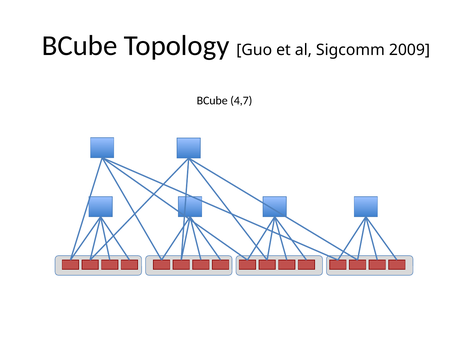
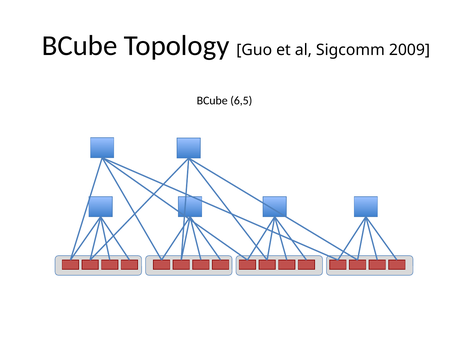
4,7: 4,7 -> 6,5
